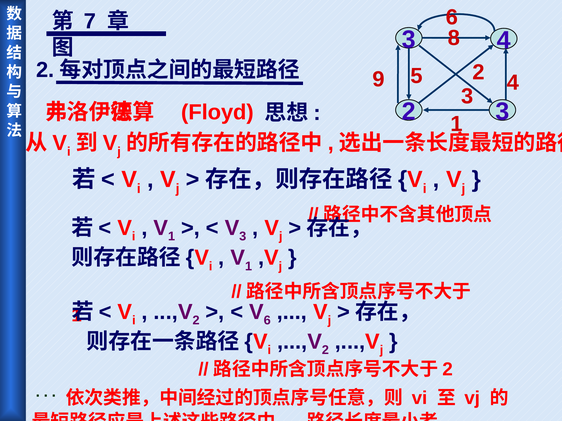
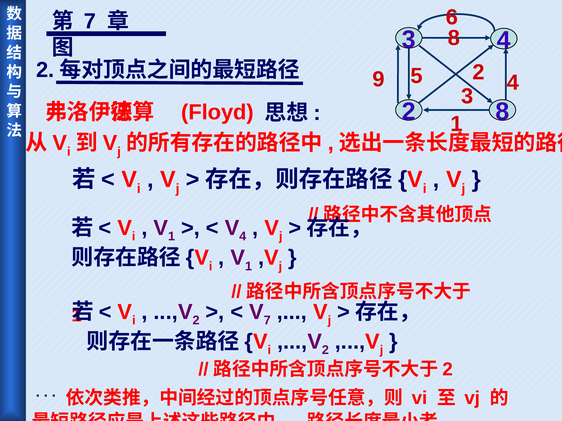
3 at (502, 112): 3 -> 8
3 at (243, 237): 3 -> 4
6 at (267, 321): 6 -> 7
